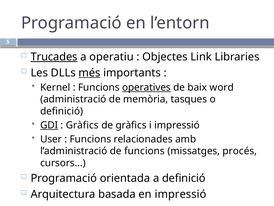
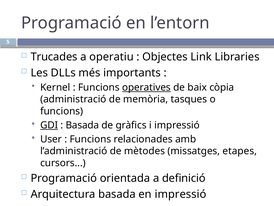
Trucades underline: present -> none
més underline: present -> none
word: word -> còpia
definició at (62, 111): definició -> funcions
Gràfics at (82, 125): Gràfics -> Basada
de funcions: funcions -> mètodes
procés: procés -> etapes
